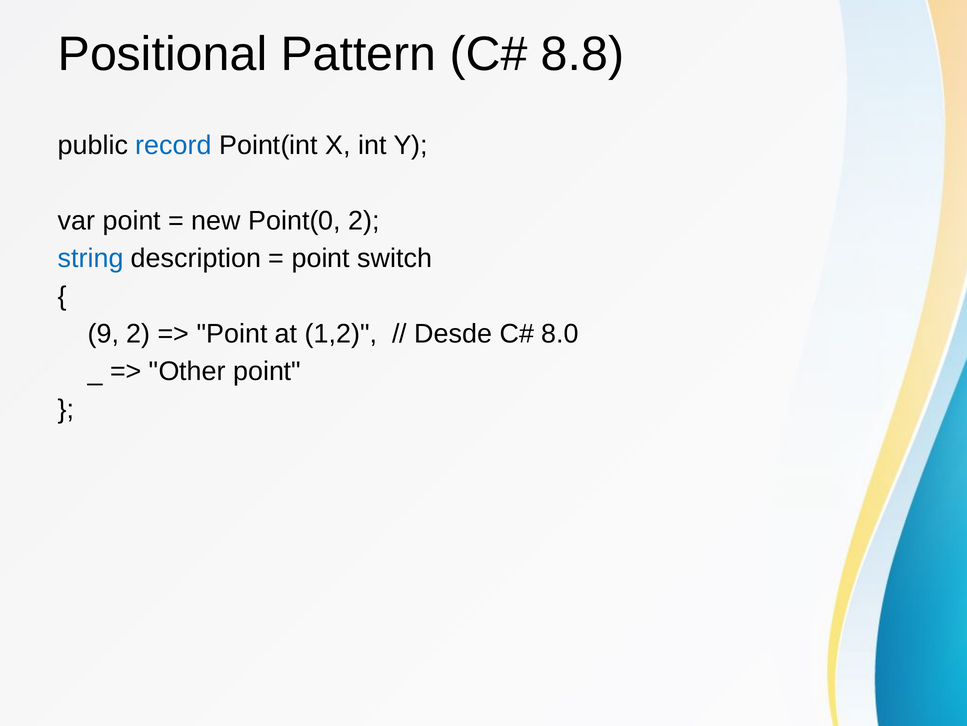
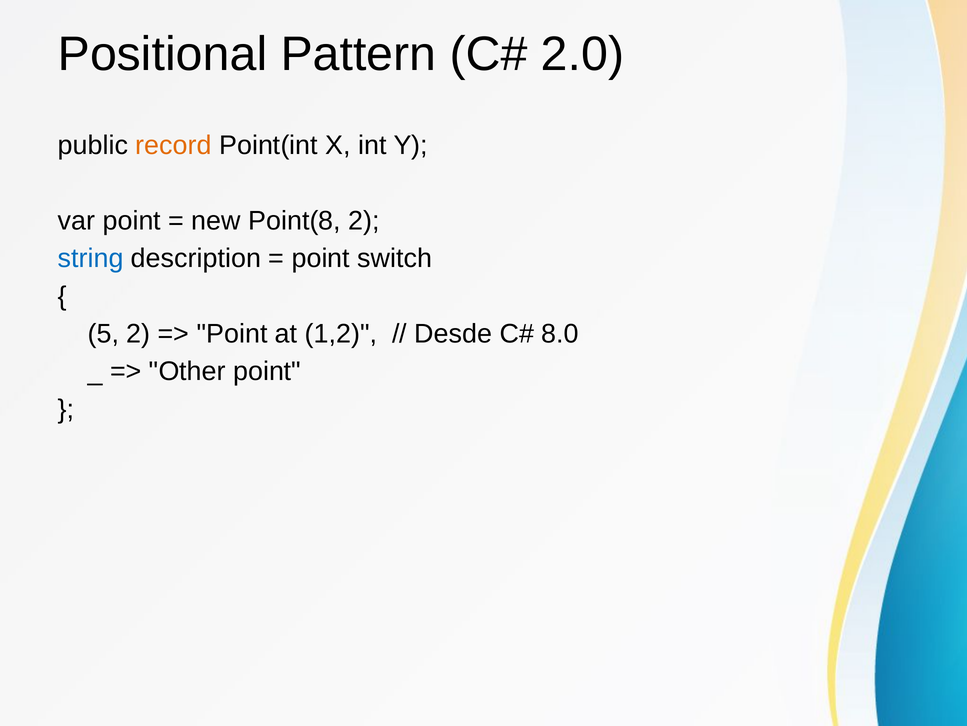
8.8: 8.8 -> 2.0
record colour: blue -> orange
Point(0: Point(0 -> Point(8
9: 9 -> 5
